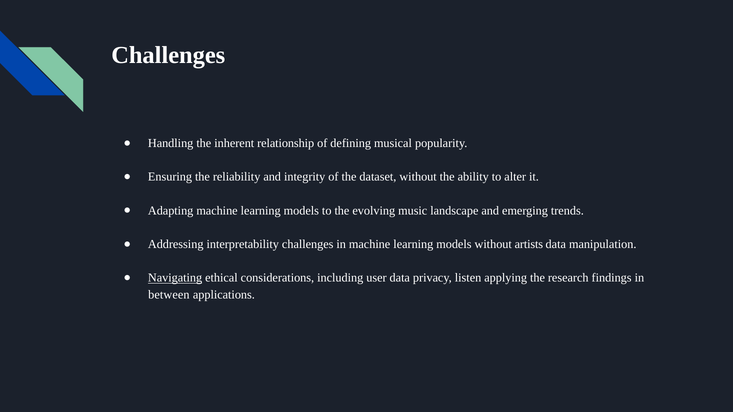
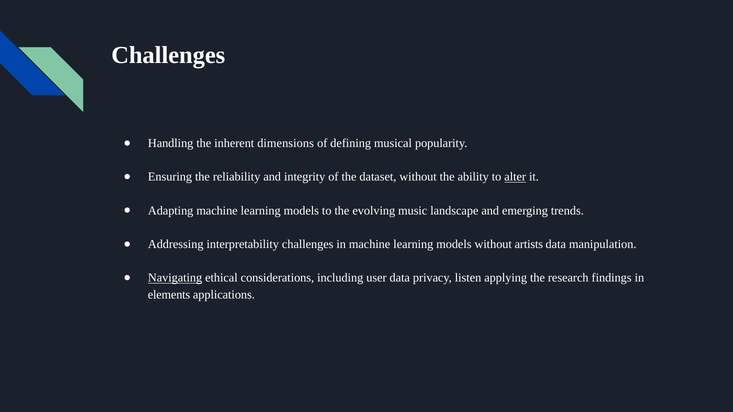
relationship: relationship -> dimensions
alter underline: none -> present
between: between -> elements
